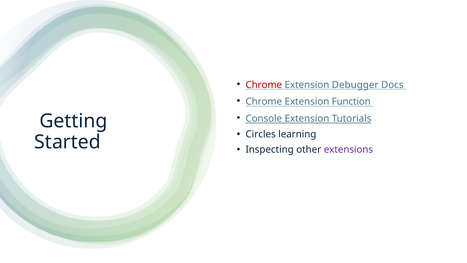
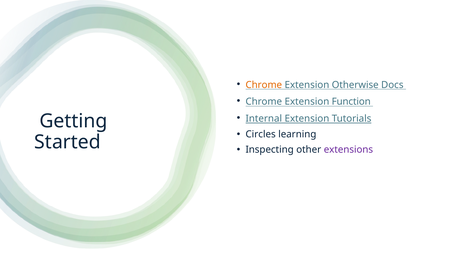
Chrome at (264, 85) colour: red -> orange
Debugger: Debugger -> Otherwise
Console: Console -> Internal
